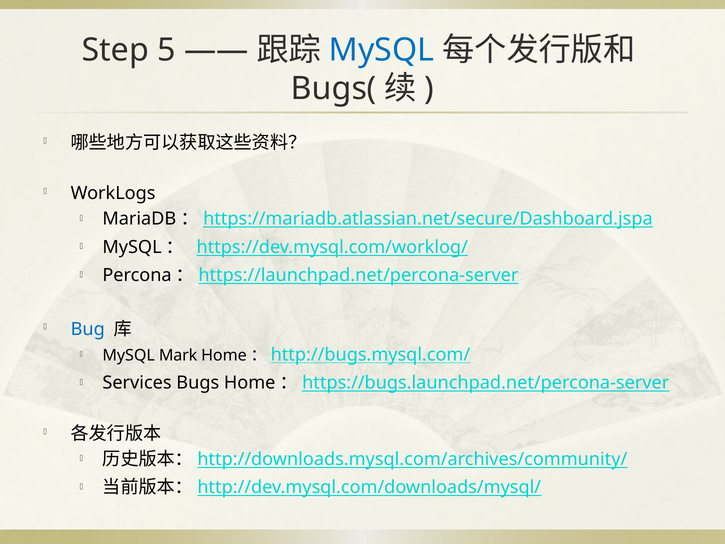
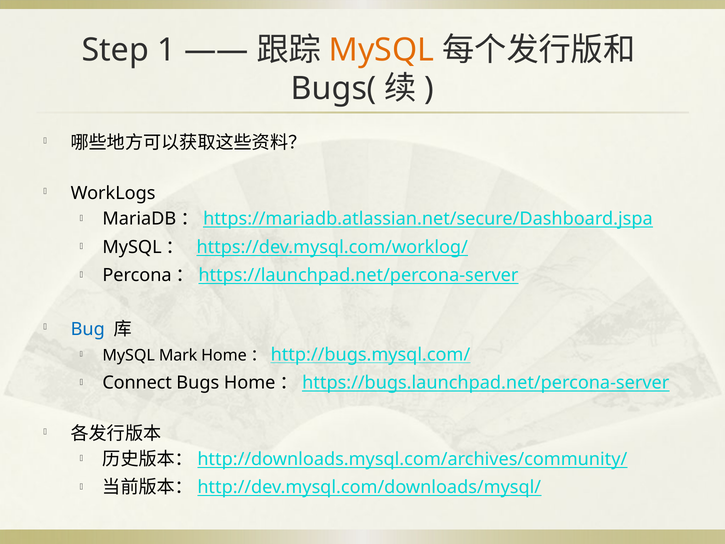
5: 5 -> 1
MySQL at (381, 50) colour: blue -> orange
Services: Services -> Connect
